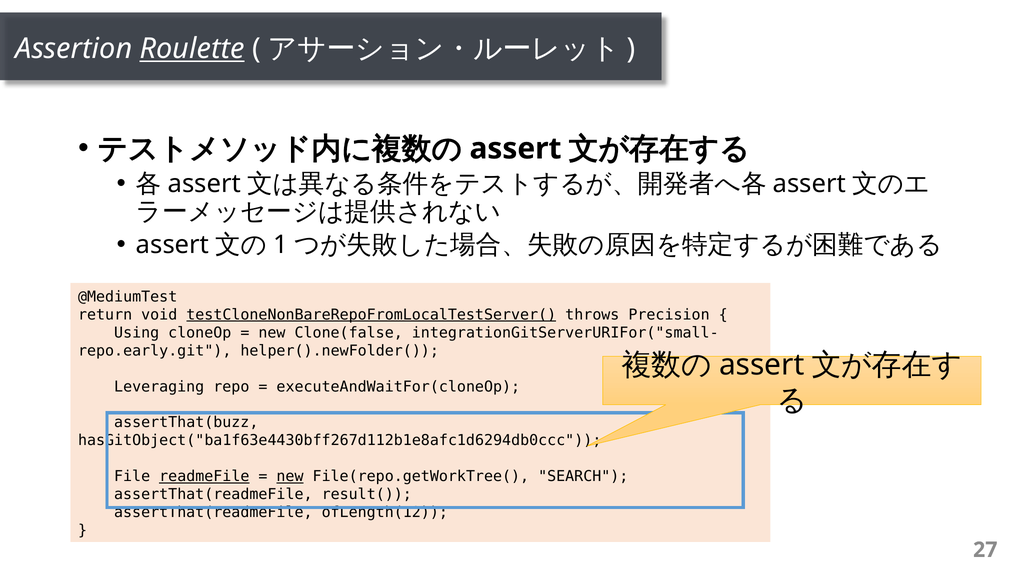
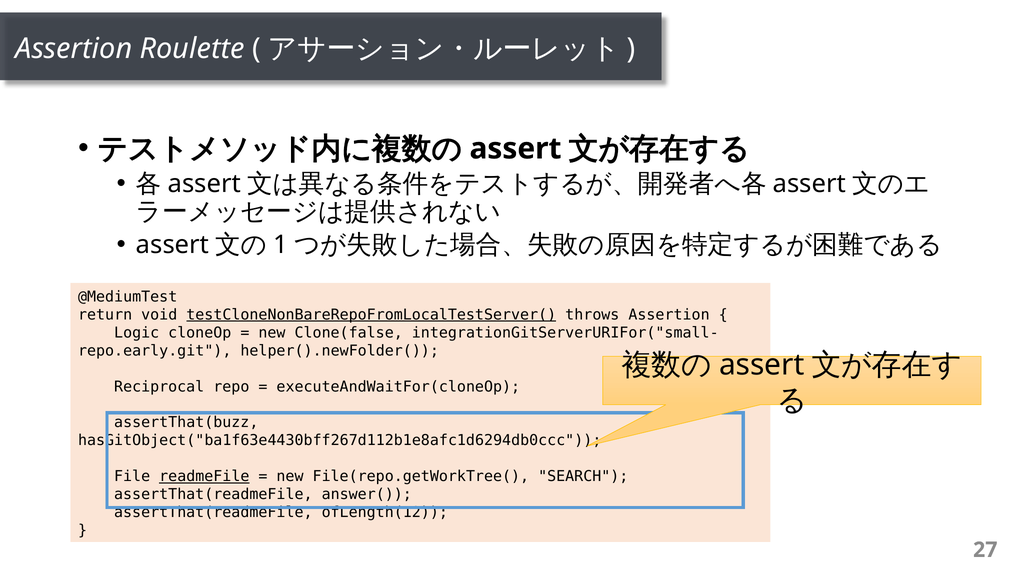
Roulette underline: present -> none
throws Precision: Precision -> Assertion
Using: Using -> Logic
Leveraging: Leveraging -> Reciprocal
new at (290, 477) underline: present -> none
result(: result( -> answer(
